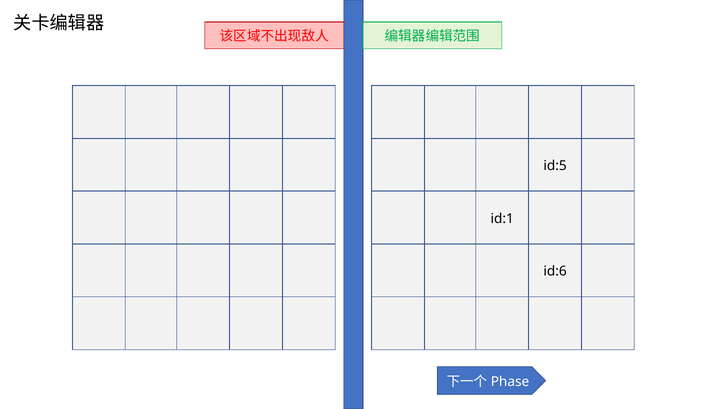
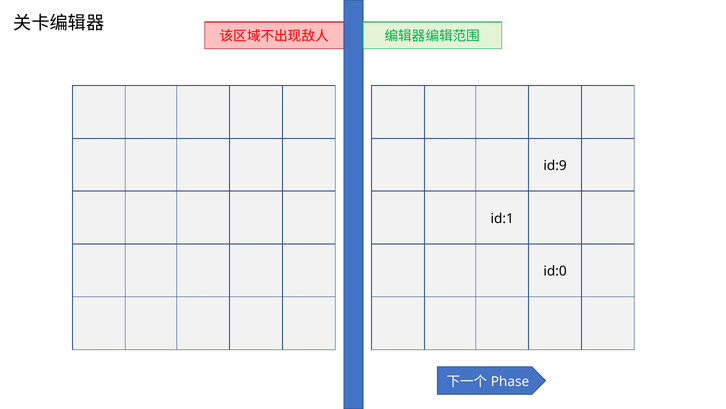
id:5: id:5 -> id:9
id:6: id:6 -> id:0
